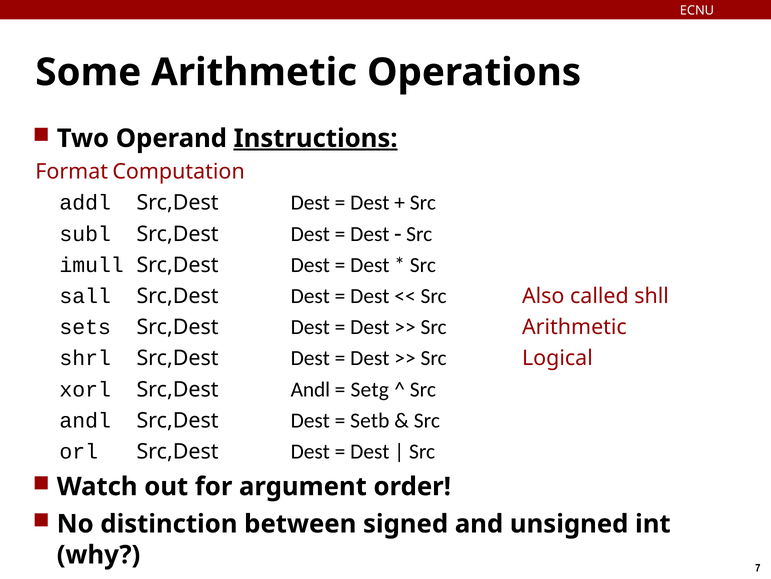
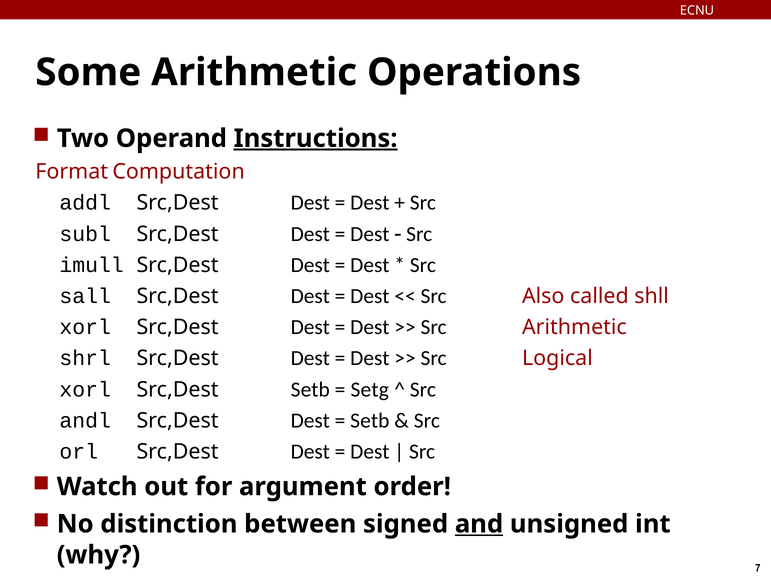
sets at (85, 327): sets -> xorl
Src,Dest Andl: Andl -> Setb
and underline: none -> present
